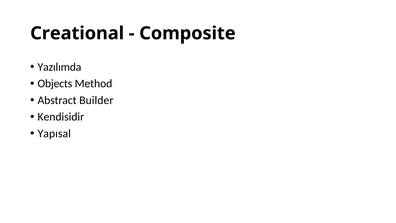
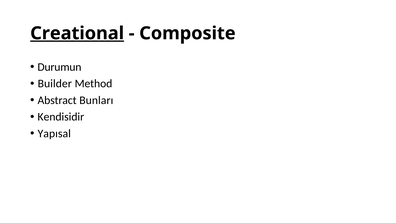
Creational underline: none -> present
Yazılımda: Yazılımda -> Durumun
Objects: Objects -> Builder
Builder: Builder -> Bunları
